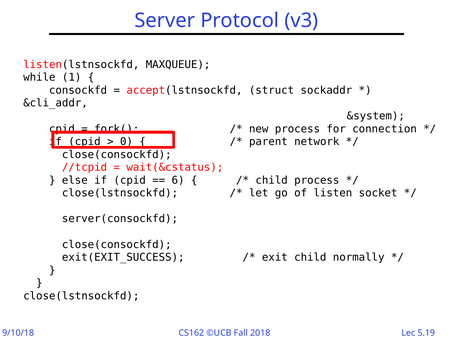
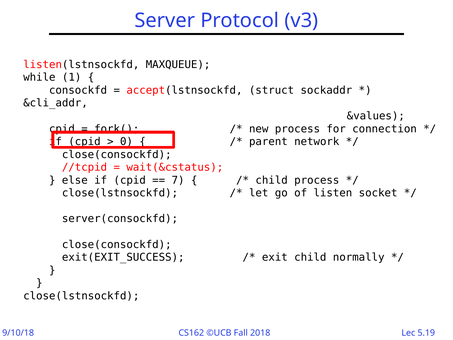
&system: &system -> &values
6: 6 -> 7
